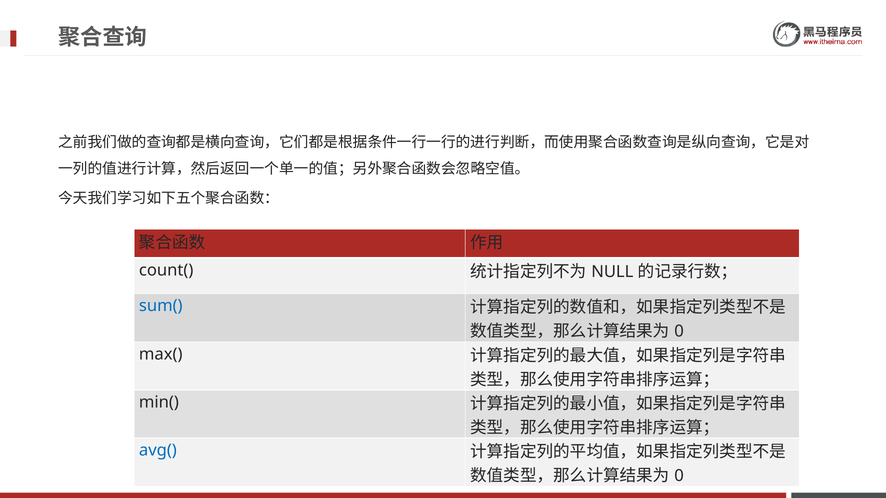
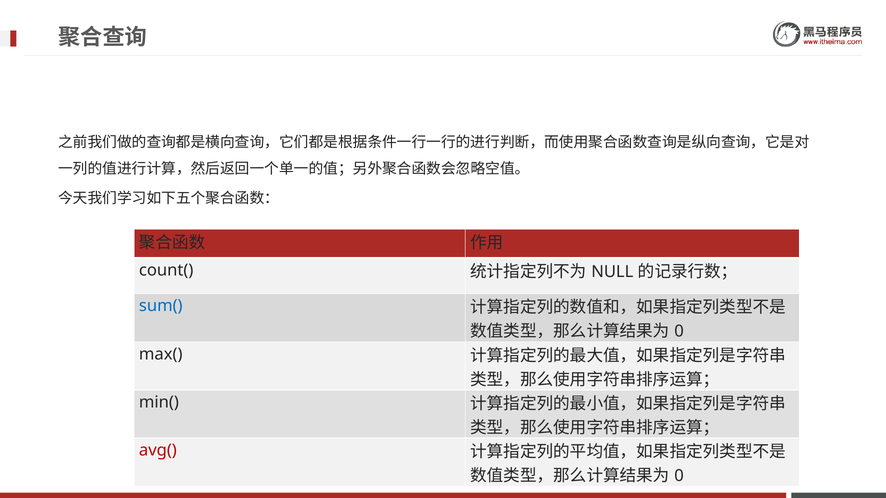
avg( colour: blue -> red
